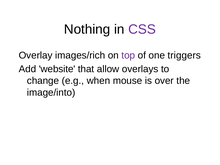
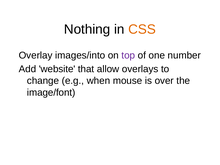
CSS colour: purple -> orange
images/rich: images/rich -> images/into
triggers: triggers -> number
image/into: image/into -> image/font
